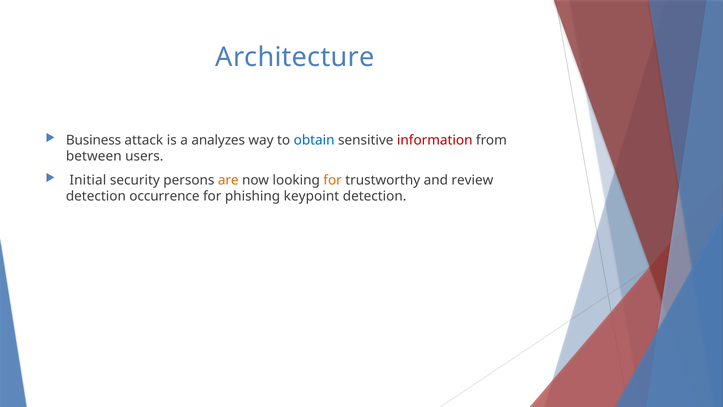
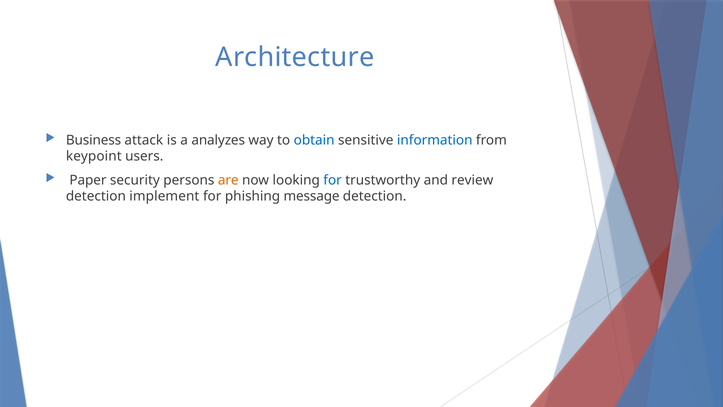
information colour: red -> blue
between: between -> keypoint
Initial: Initial -> Paper
for at (333, 180) colour: orange -> blue
occurrence: occurrence -> implement
keypoint: keypoint -> message
